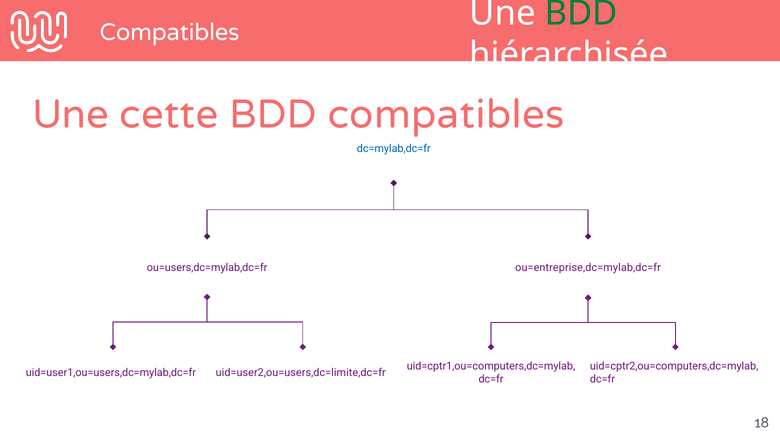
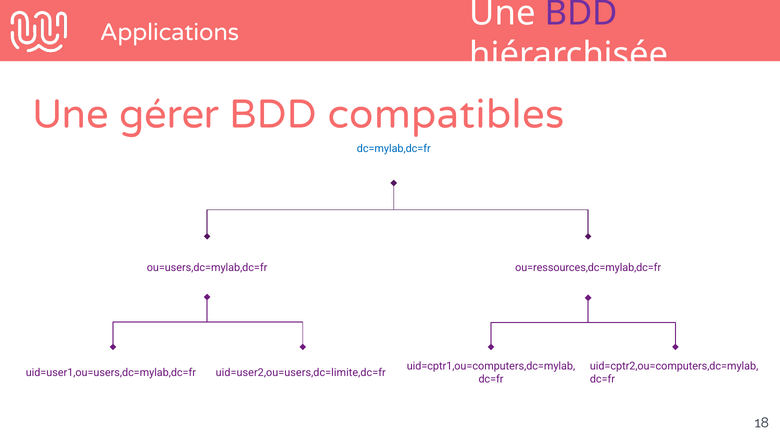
BDD at (581, 13) colour: green -> purple
Compatibles at (170, 32): Compatibles -> Applications
cette: cette -> gérer
ou=entreprise,dc=mylab,dc=fr: ou=entreprise,dc=mylab,dc=fr -> ou=ressources,dc=mylab,dc=fr
